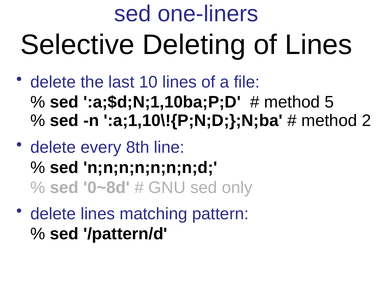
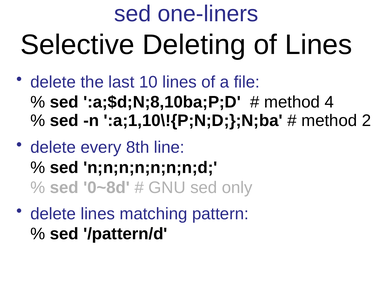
:a;$d;N;1,10ba;P;D: :a;$d;N;1,10ba;P;D -> :a;$d;N;8,10ba;P;D
5: 5 -> 4
